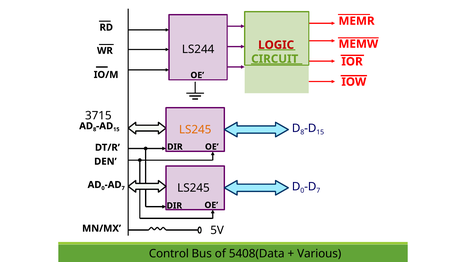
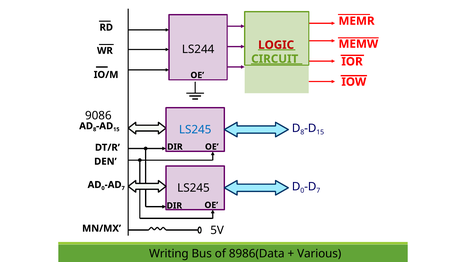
3715: 3715 -> 9086
LS245 at (195, 130) colour: orange -> blue
Control: Control -> Writing
5408(Data: 5408(Data -> 8986(Data
